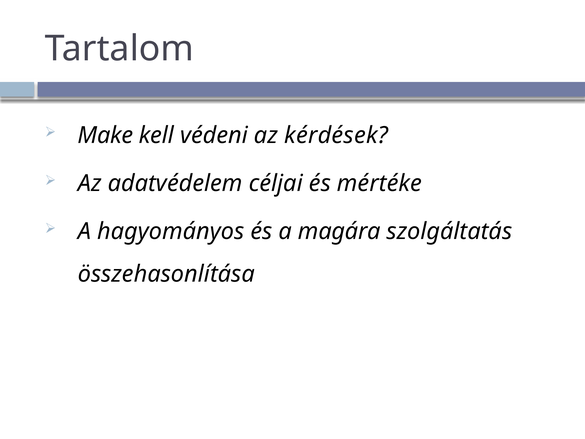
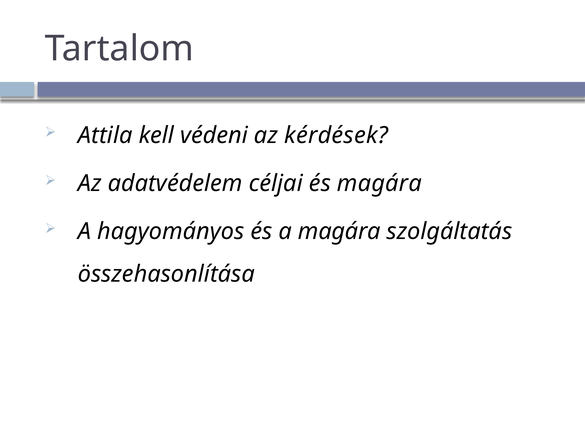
Make: Make -> Attila
és mértéke: mértéke -> magára
